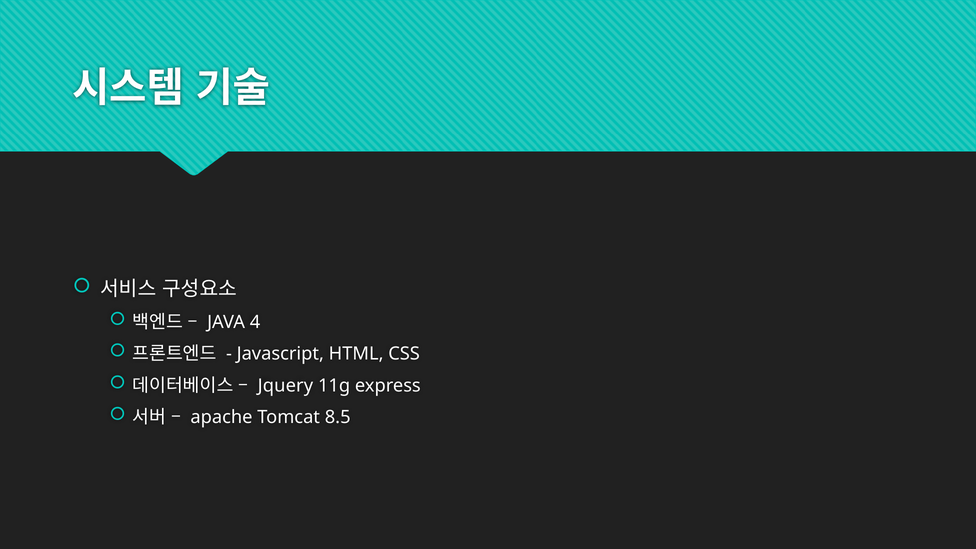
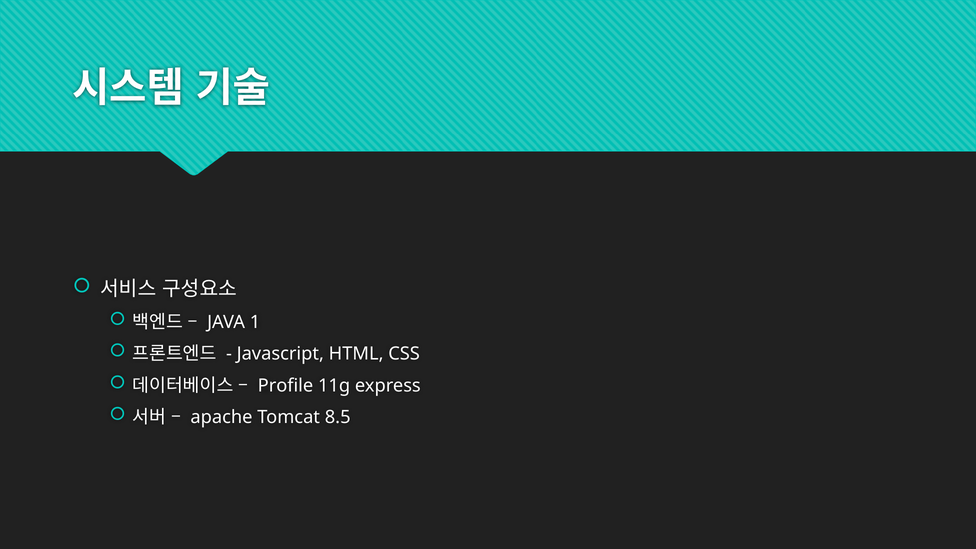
4: 4 -> 1
Jquery: Jquery -> Profile
